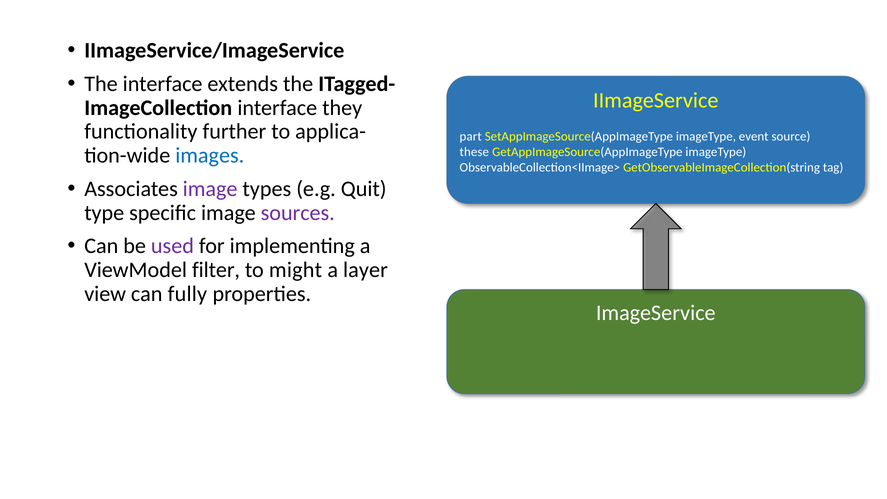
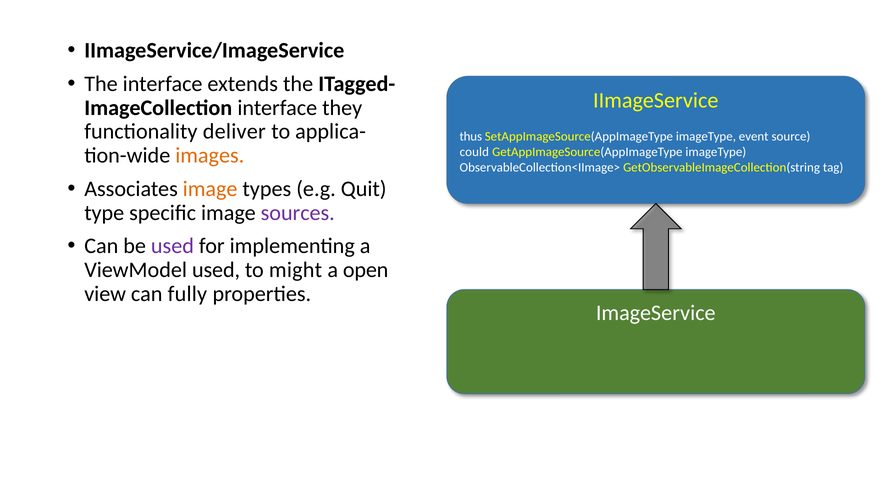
further: further -> deliver
part: part -> thus
images colour: blue -> orange
these: these -> could
image at (210, 189) colour: purple -> orange
ViewModel filter: filter -> used
layer: layer -> open
